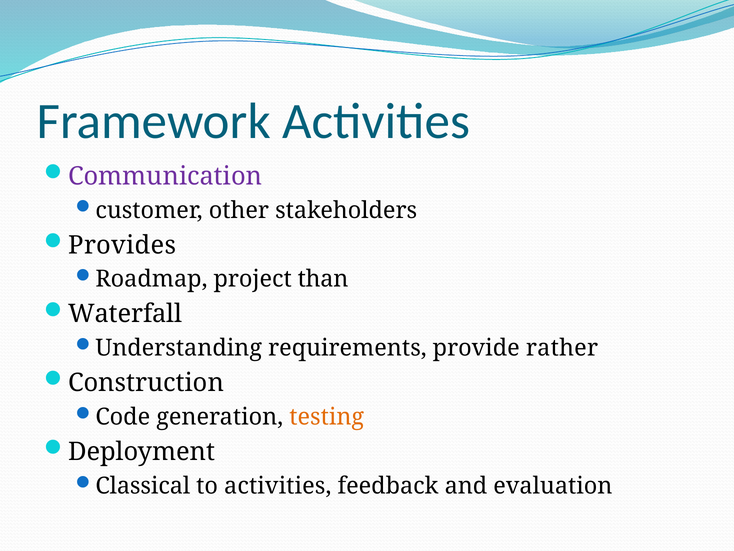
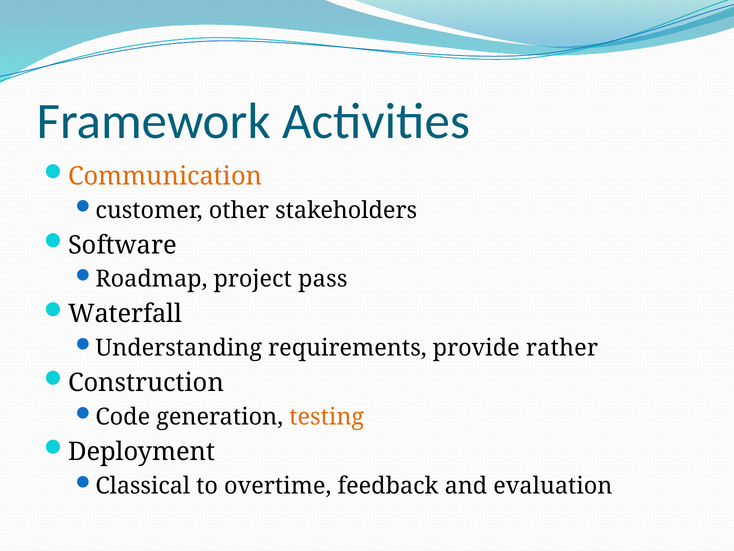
Communication colour: purple -> orange
Provides: Provides -> Software
than: than -> pass
to activities: activities -> overtime
